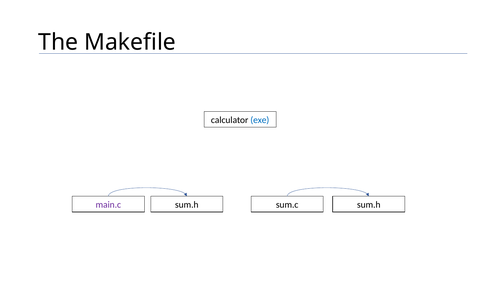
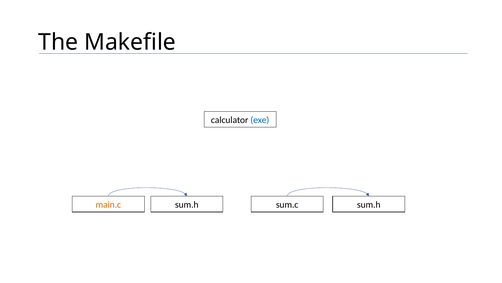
main.c colour: purple -> orange
